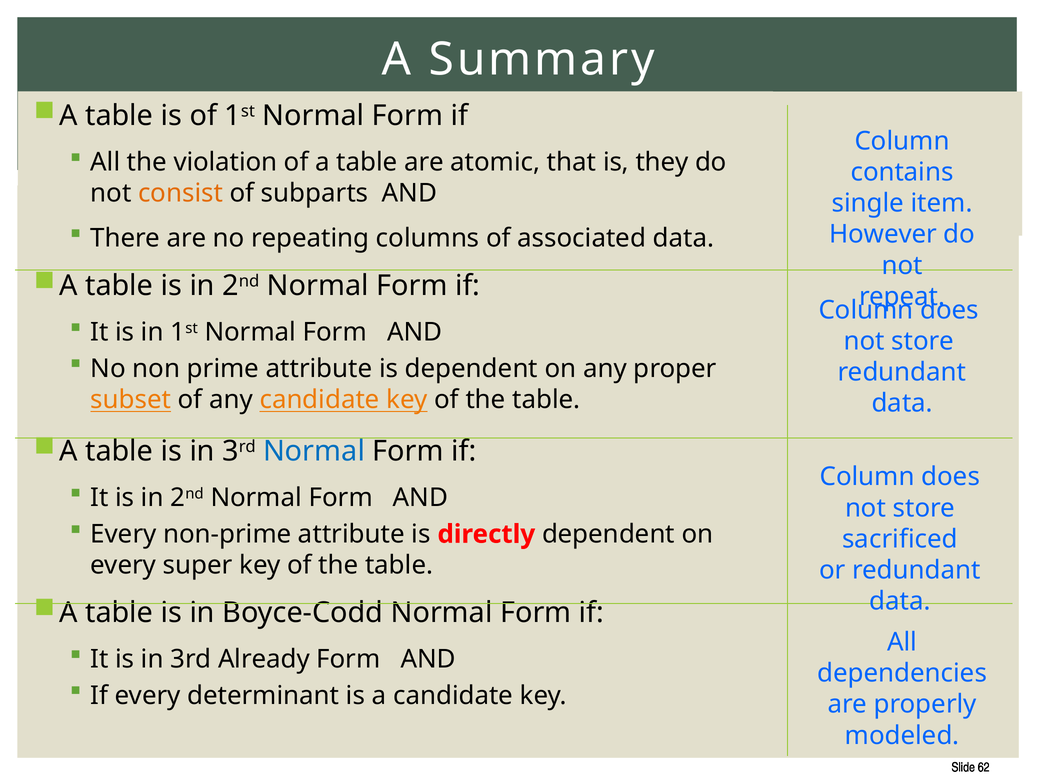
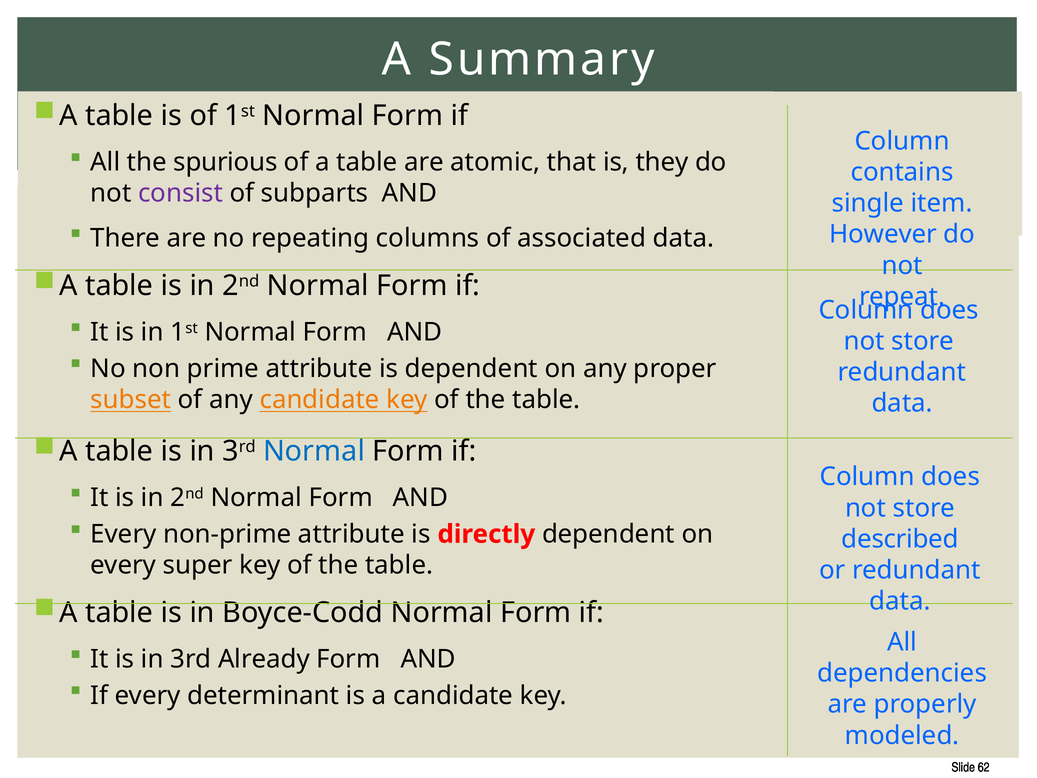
violation: violation -> spurious
consist colour: orange -> purple
sacrificed: sacrificed -> described
